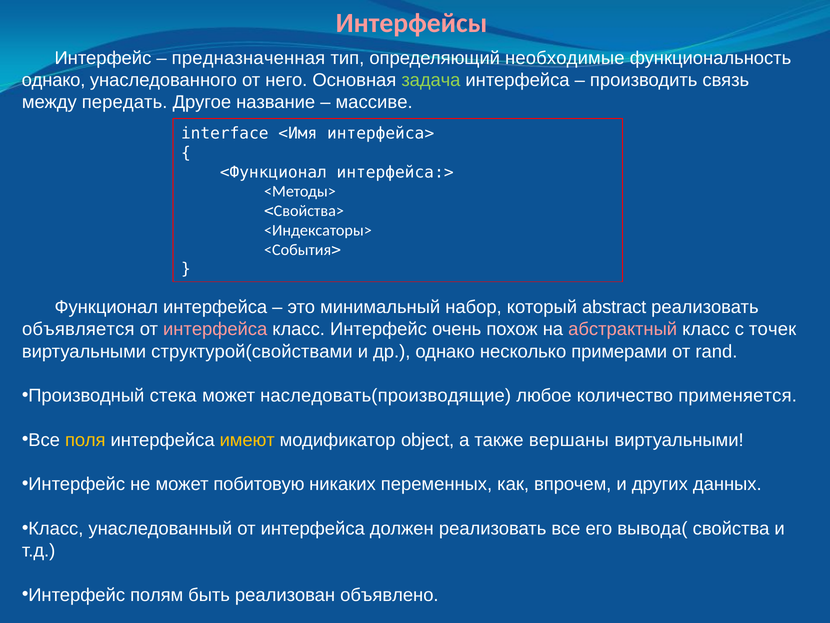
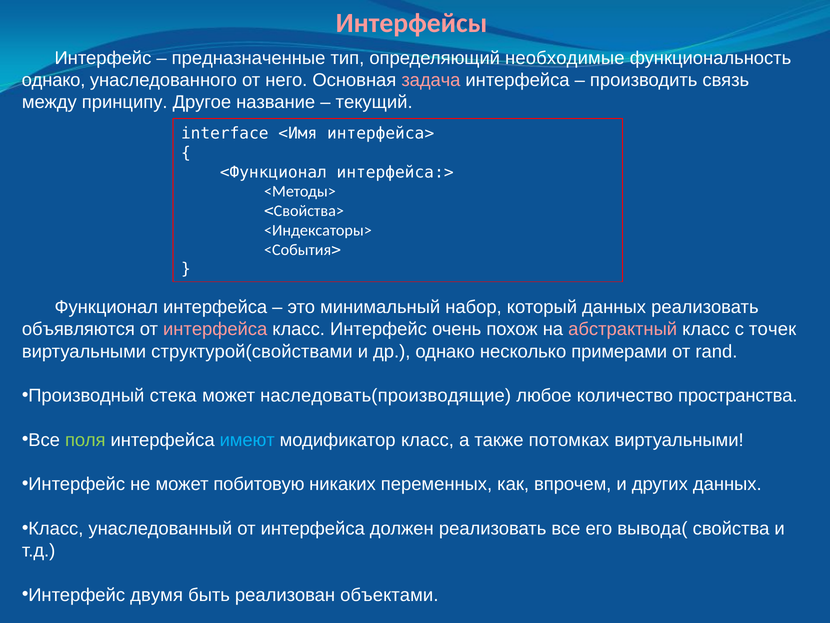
предназначенная: предназначенная -> предназначенные
задача colour: light green -> pink
передать: передать -> принципу
массиве: массиве -> текущий
который abstract: abstract -> данных
объявляется: объявляется -> объявляются
применяется: применяется -> пространства
поля colour: yellow -> light green
имеют colour: yellow -> light blue
модификатор object: object -> класс
вершаны: вершаны -> потомках
полям: полям -> двумя
объявлено: объявлено -> объектами
